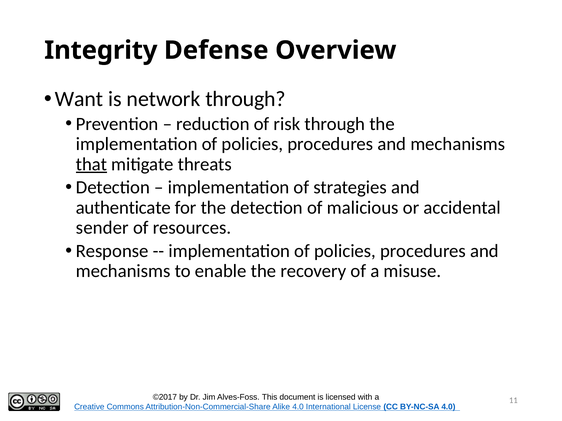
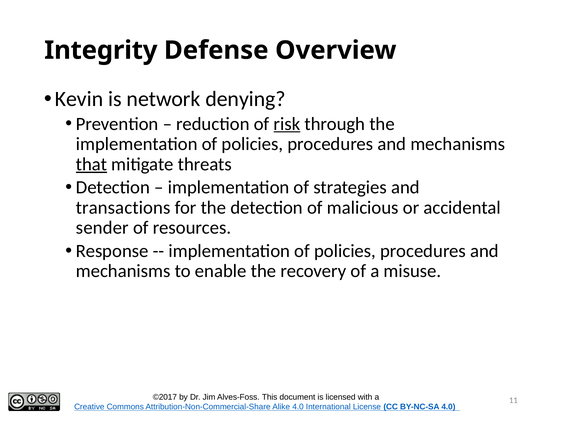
Want: Want -> Kevin
network through: through -> denying
risk underline: none -> present
authenticate: authenticate -> transactions
